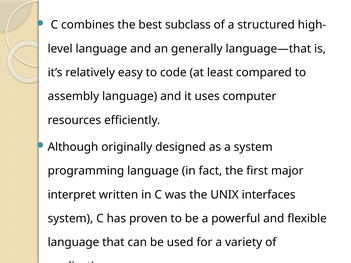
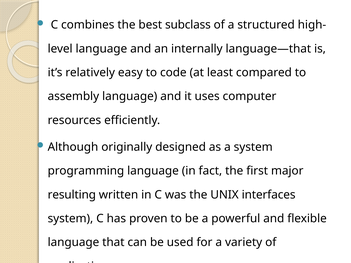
generally: generally -> internally
interpret: interpret -> resulting
